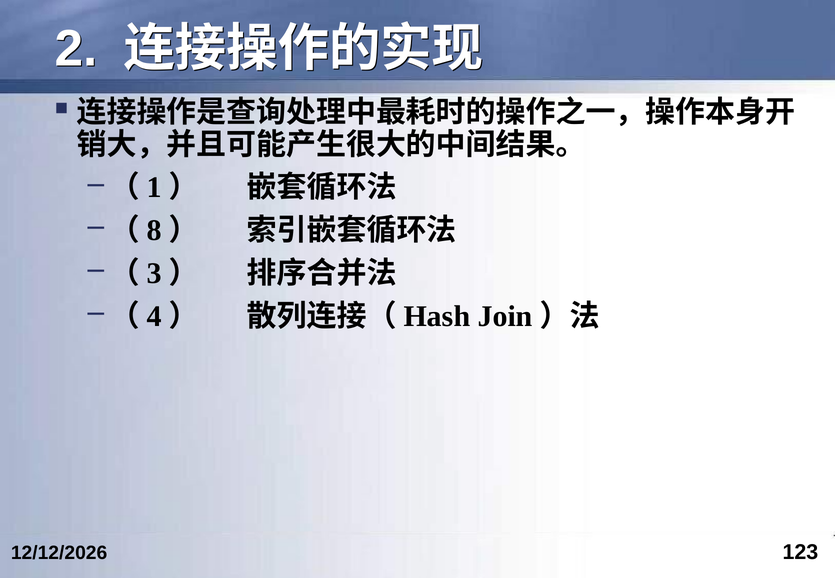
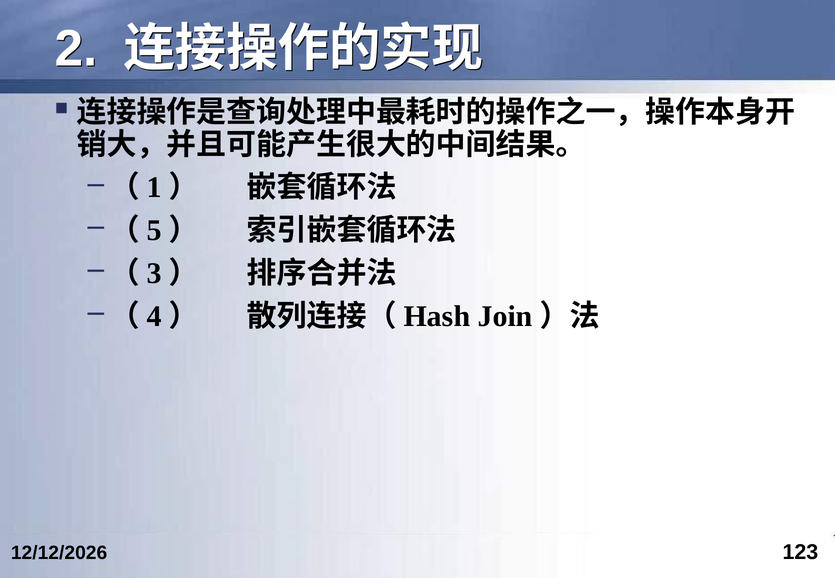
8: 8 -> 5
